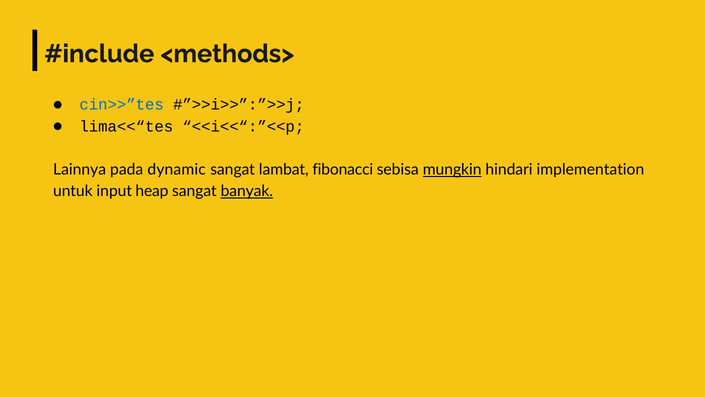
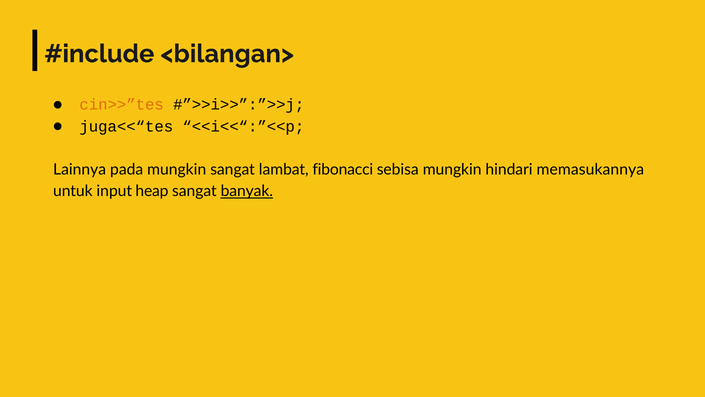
<methods>: <methods> -> <bilangan>
cin>>”tes colour: blue -> orange
lima<<“tes: lima<<“tes -> juga<<“tes
pada dynamic: dynamic -> mungkin
mungkin at (452, 169) underline: present -> none
implementation: implementation -> memasukannya
